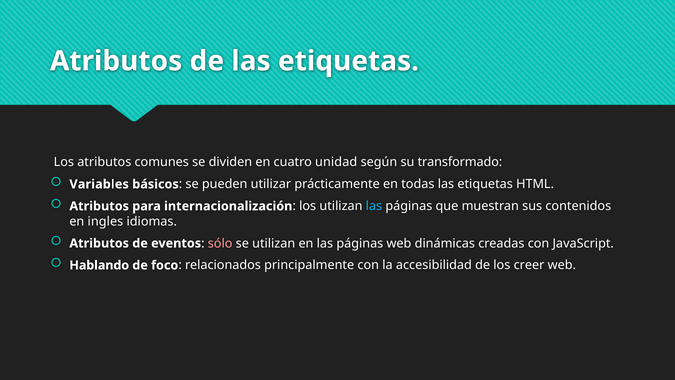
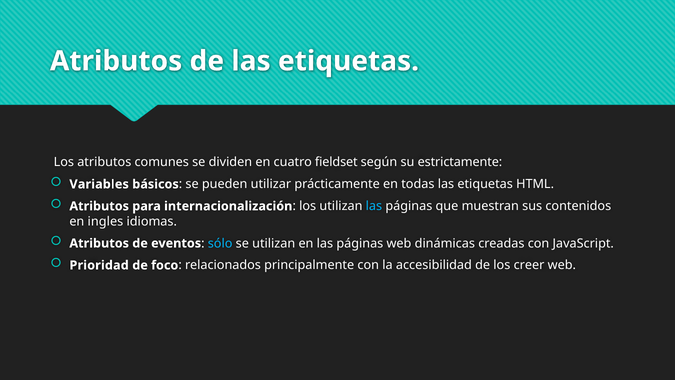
unidad: unidad -> fieldset
transformado: transformado -> estrictamente
sólo colour: pink -> light blue
Hablando: Hablando -> Prioridad
